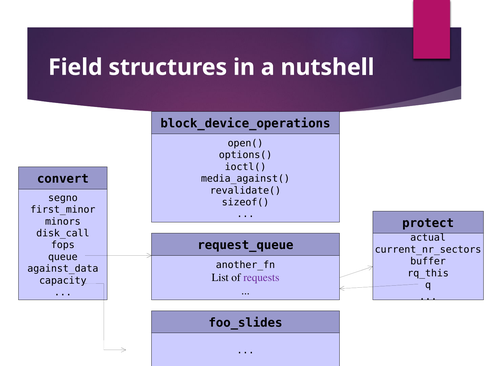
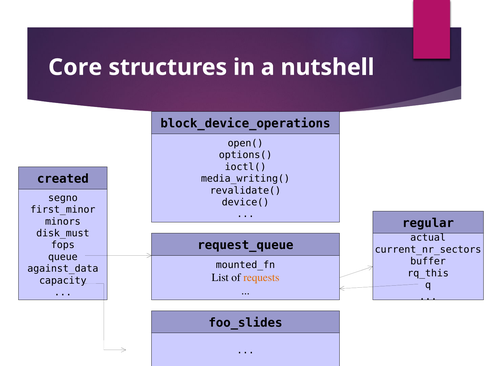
Field: Field -> Core
convert: convert -> created
media_against(: media_against( -> media_writing(
sizeof(: sizeof( -> device(
protect: protect -> regular
disk_call: disk_call -> disk_must
another_fn: another_fn -> mounted_fn
requests colour: purple -> orange
